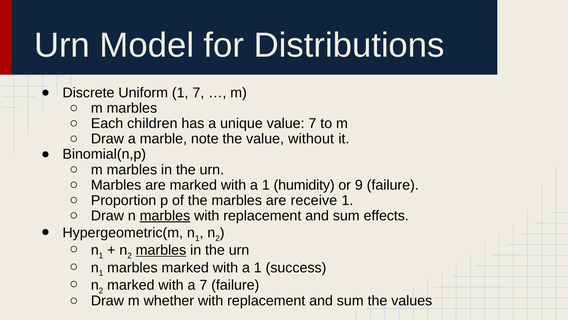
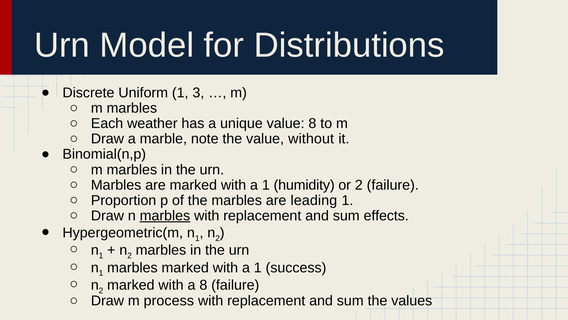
1 7: 7 -> 3
children: children -> weather
value 7: 7 -> 8
or 9: 9 -> 2
receive: receive -> leading
marbles at (161, 250) underline: present -> none
a 7: 7 -> 8
whether: whether -> process
